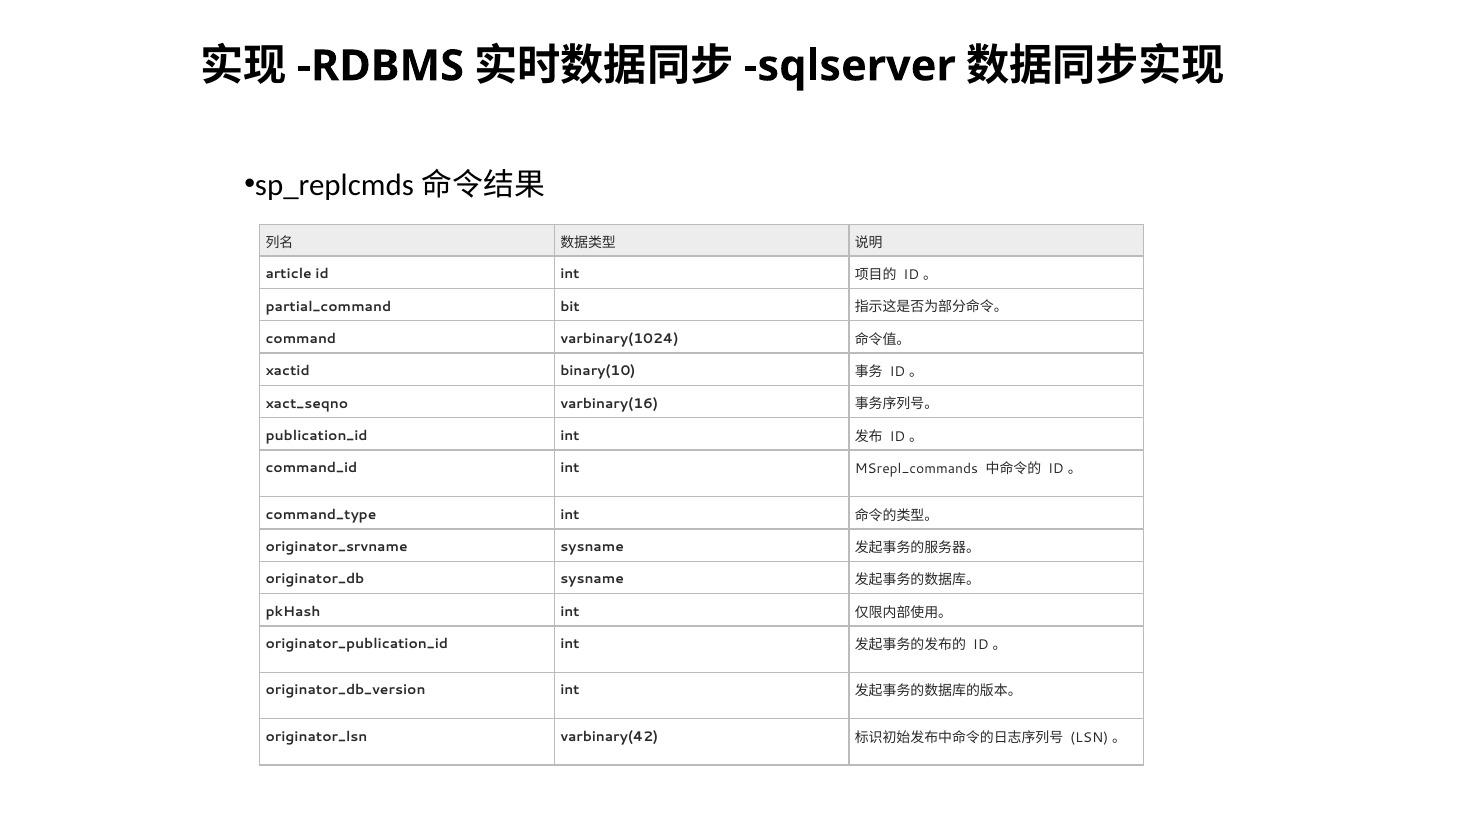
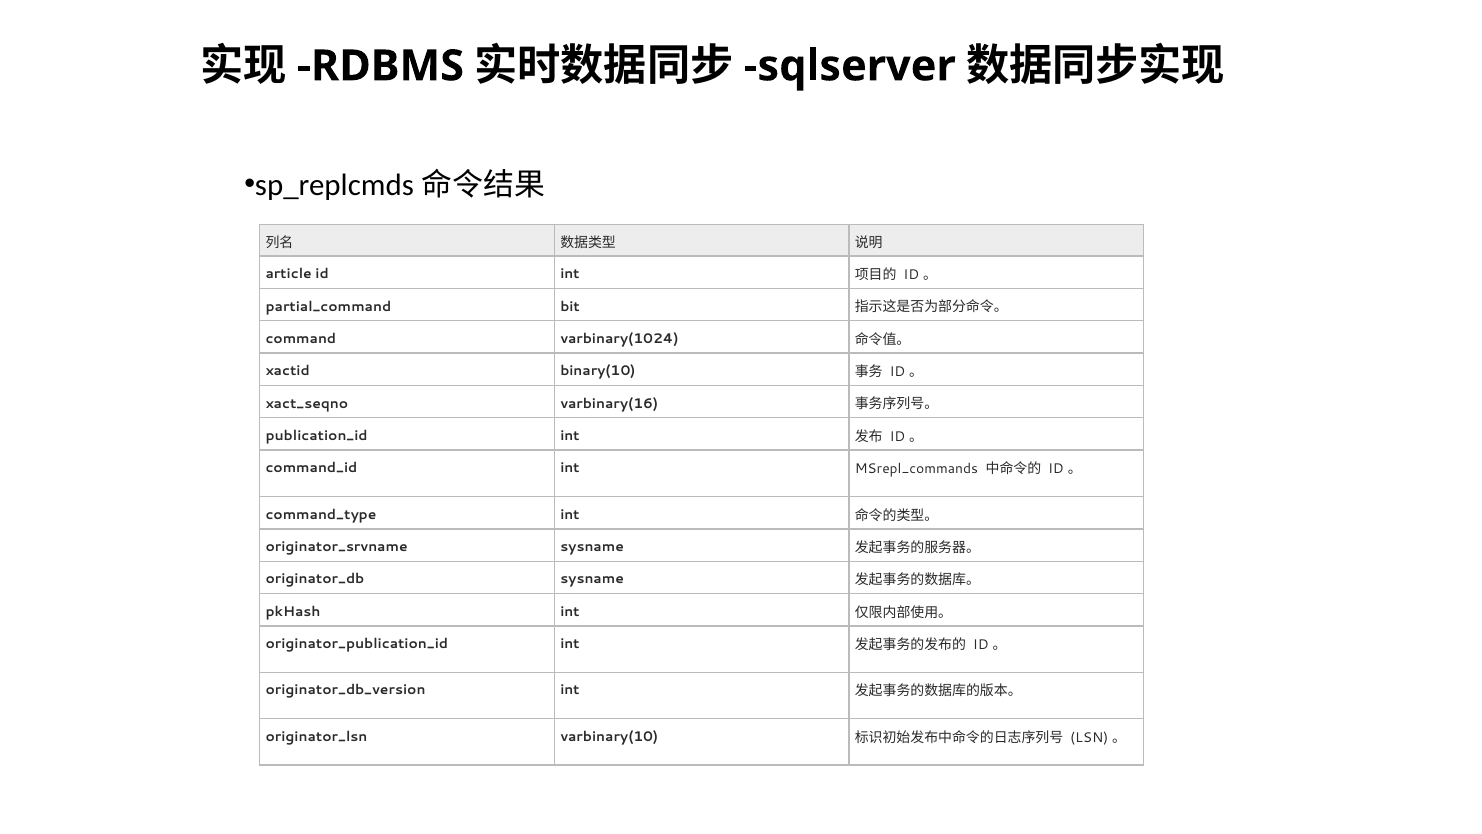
varbinary(42: varbinary(42 -> varbinary(10
